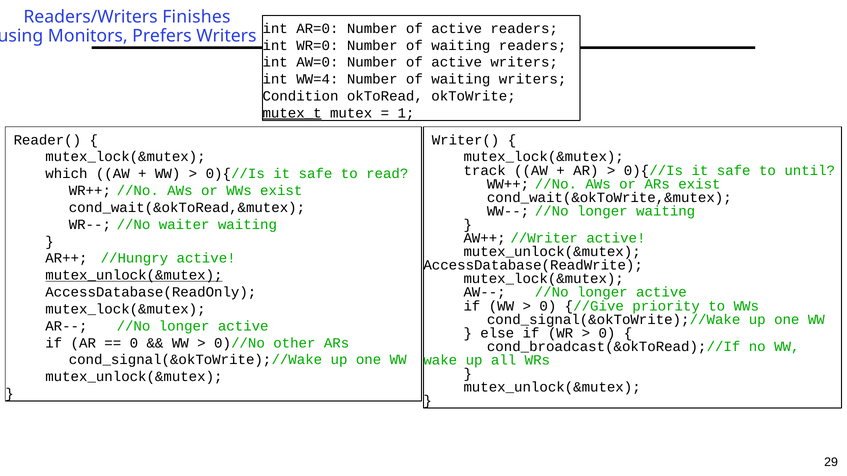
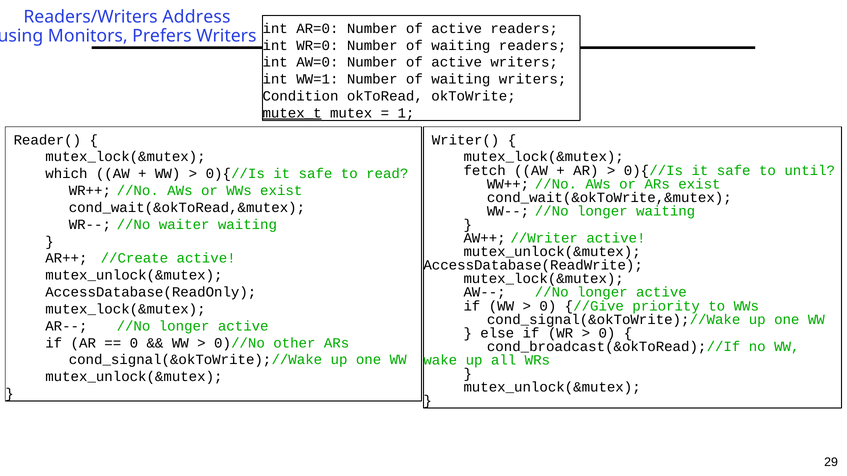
Finishes: Finishes -> Address
WW=4: WW=4 -> WW=1
track: track -> fetch
//Hungry: //Hungry -> //Create
mutex_unlock(&mutex at (134, 275) underline: present -> none
